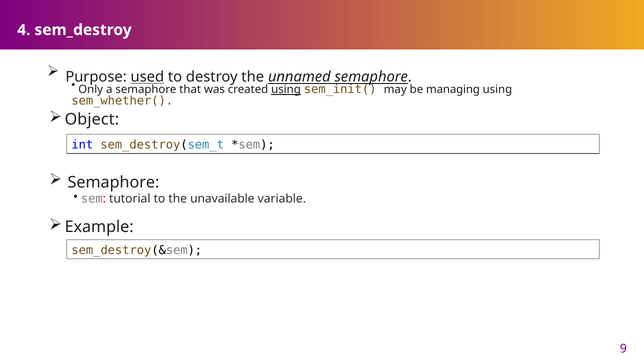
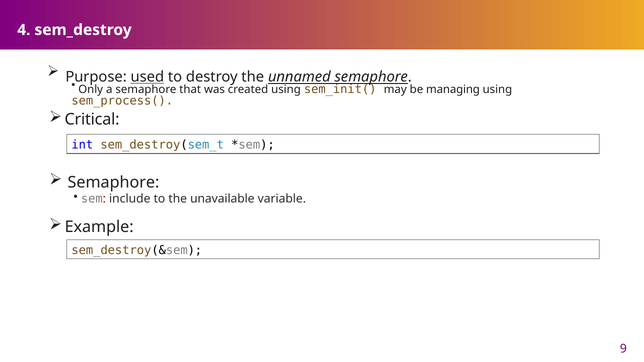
using at (286, 90) underline: present -> none
sem_whether(: sem_whether( -> sem_process(
Object: Object -> Critical
tutorial: tutorial -> include
